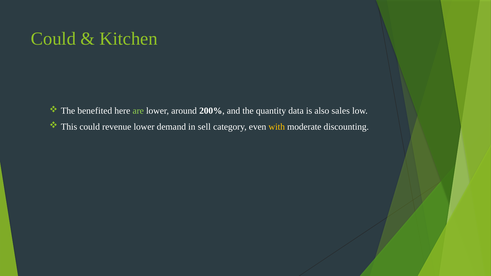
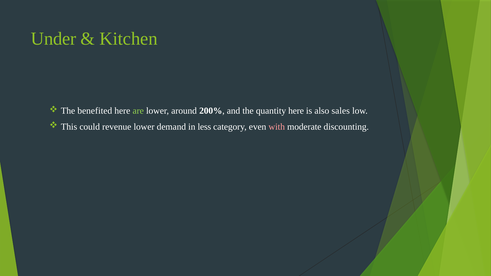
Could at (53, 39): Could -> Under
quantity data: data -> here
sell: sell -> less
with colour: yellow -> pink
